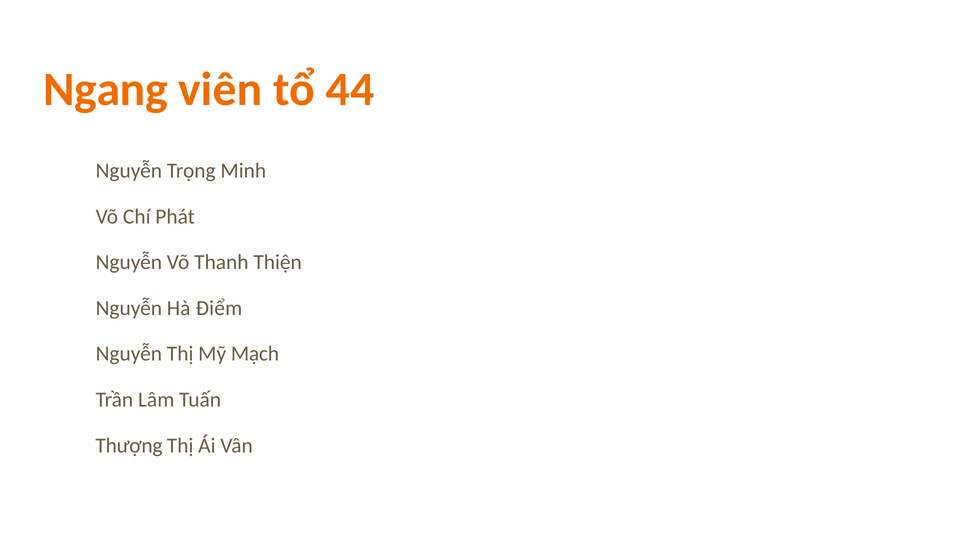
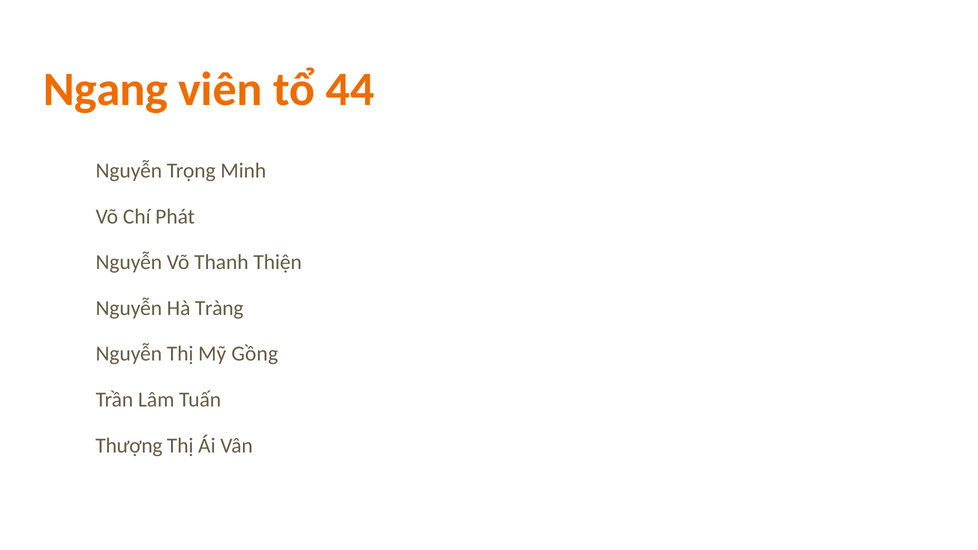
Điểm: Điểm -> Tràng
Mạch: Mạch -> Gồng
